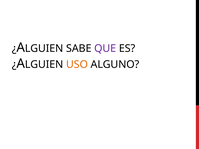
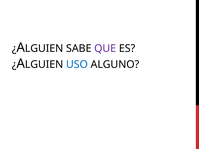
USO colour: orange -> blue
